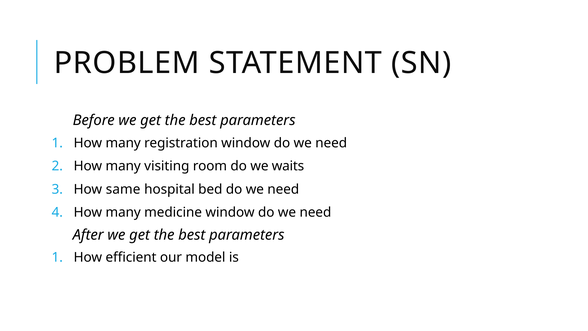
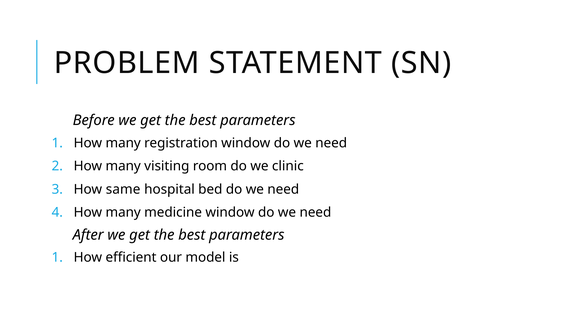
waits: waits -> clinic
